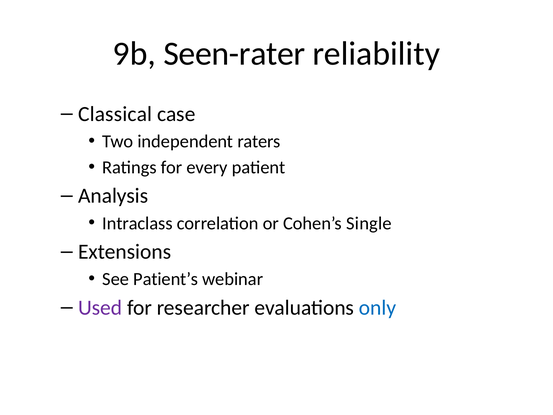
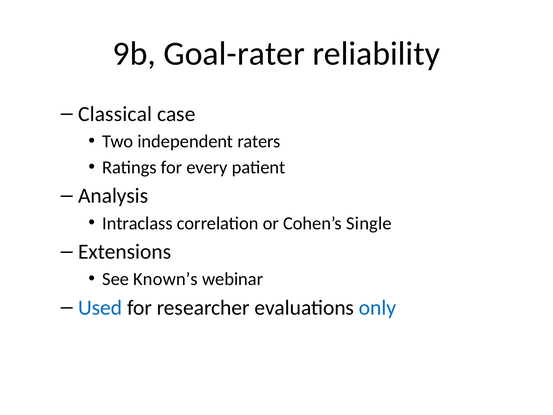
Seen-rater: Seen-rater -> Goal-rater
Patient’s: Patient’s -> Known’s
Used colour: purple -> blue
